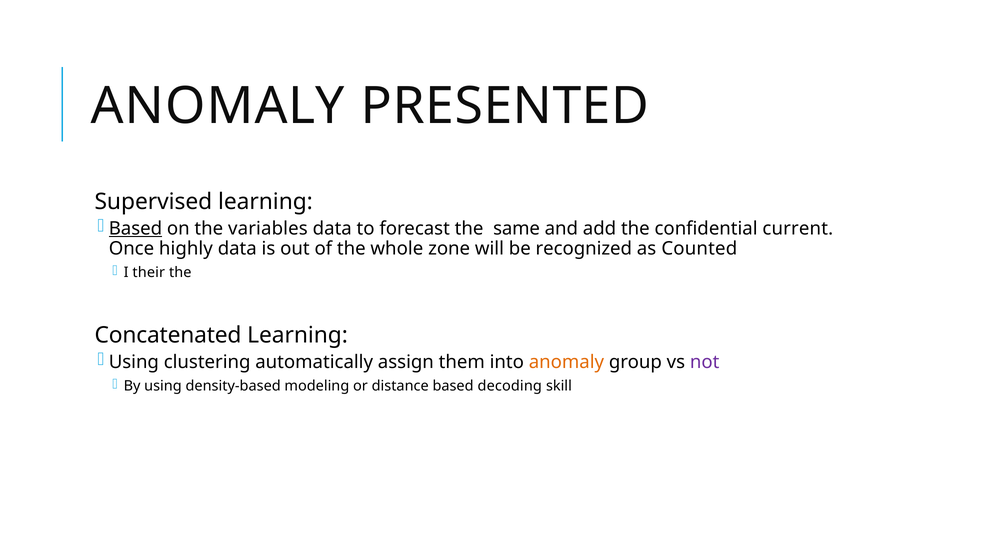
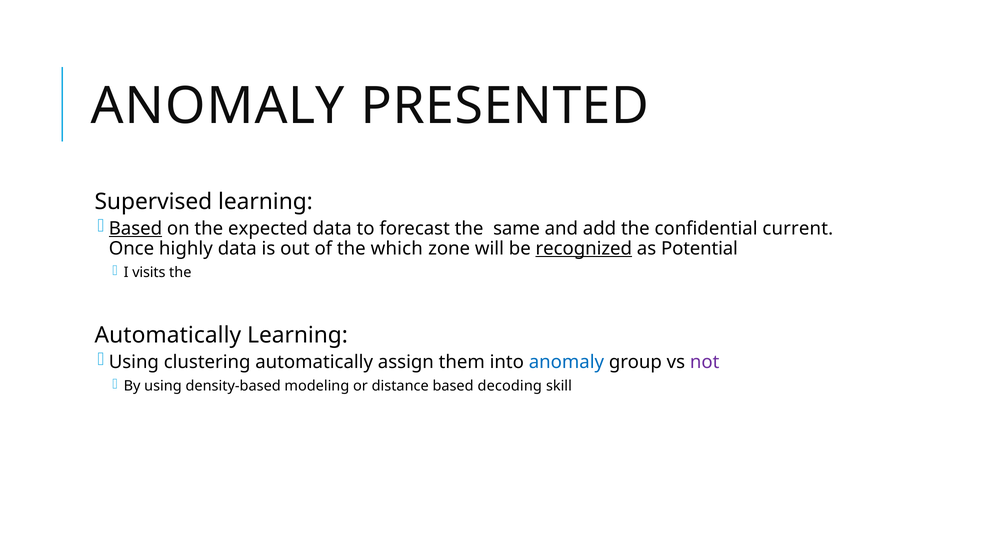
variables: variables -> expected
whole: whole -> which
recognized underline: none -> present
Counted: Counted -> Potential
their: their -> visits
Concatenated at (168, 336): Concatenated -> Automatically
anomaly at (566, 362) colour: orange -> blue
